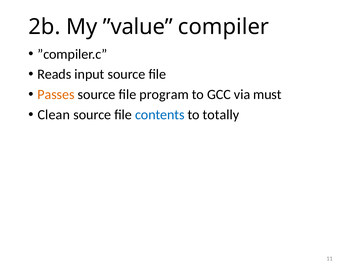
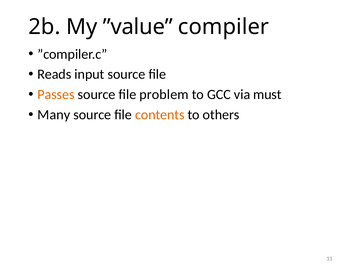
program: program -> problem
Clean: Clean -> Many
contents colour: blue -> orange
totally: totally -> others
